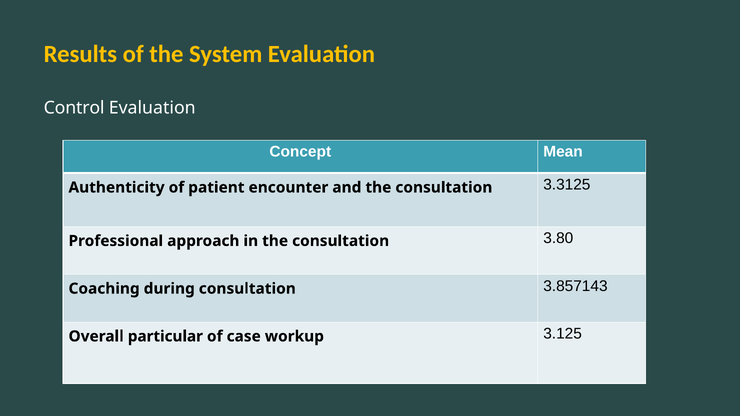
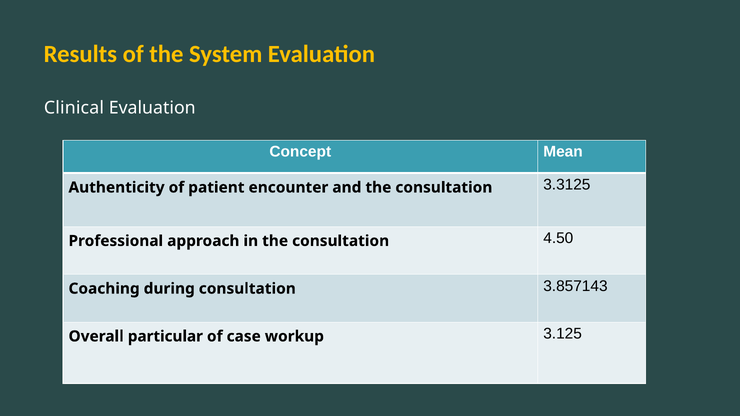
Control: Control -> Clinical
3.80: 3.80 -> 4.50
